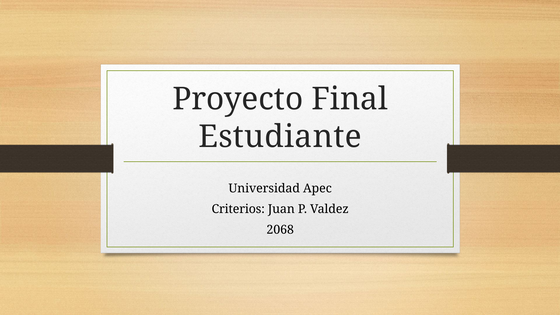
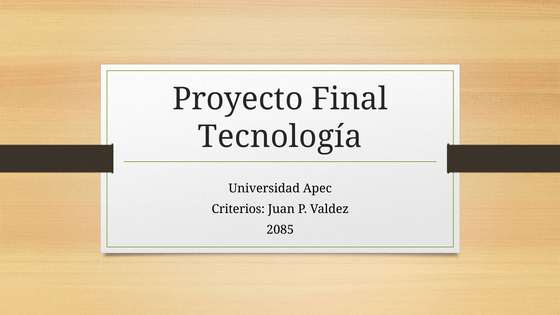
Estudiante: Estudiante -> Tecnología
2068: 2068 -> 2085
